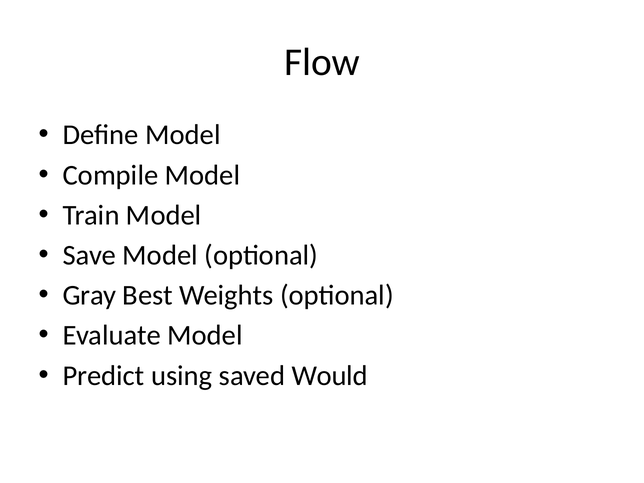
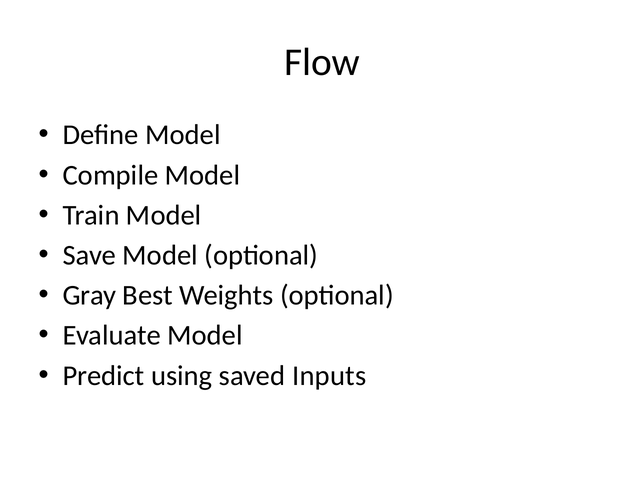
Would: Would -> Inputs
